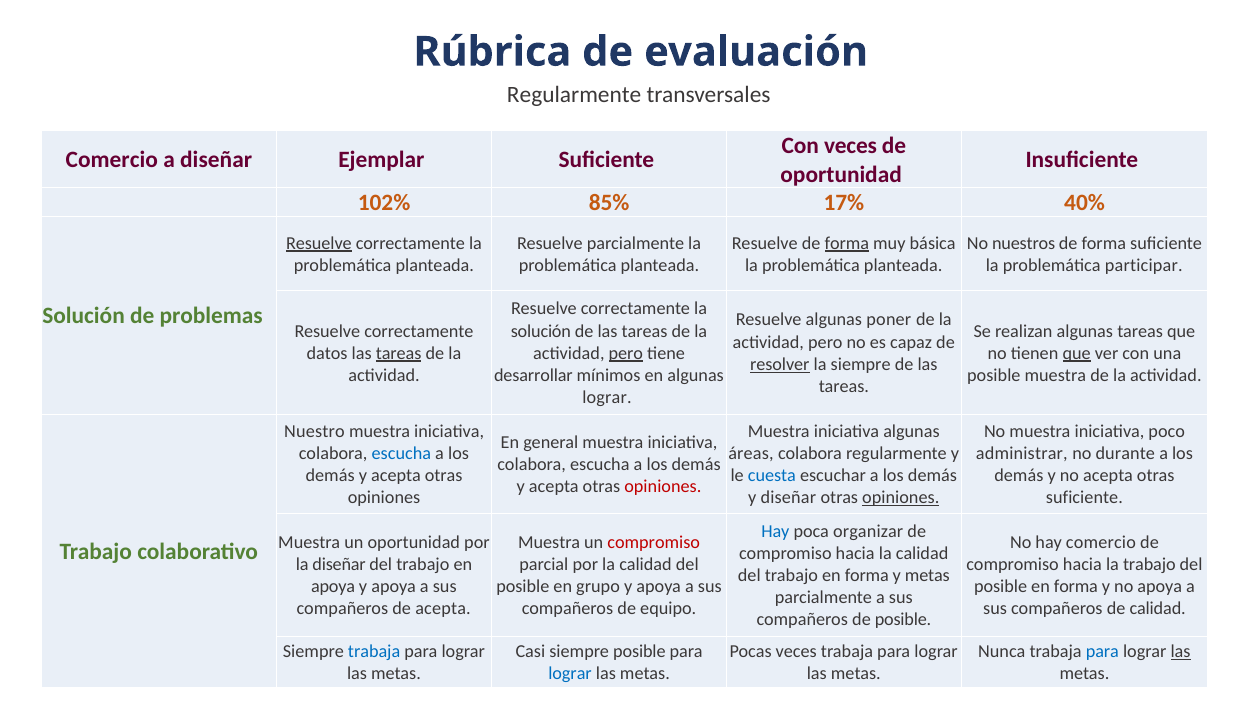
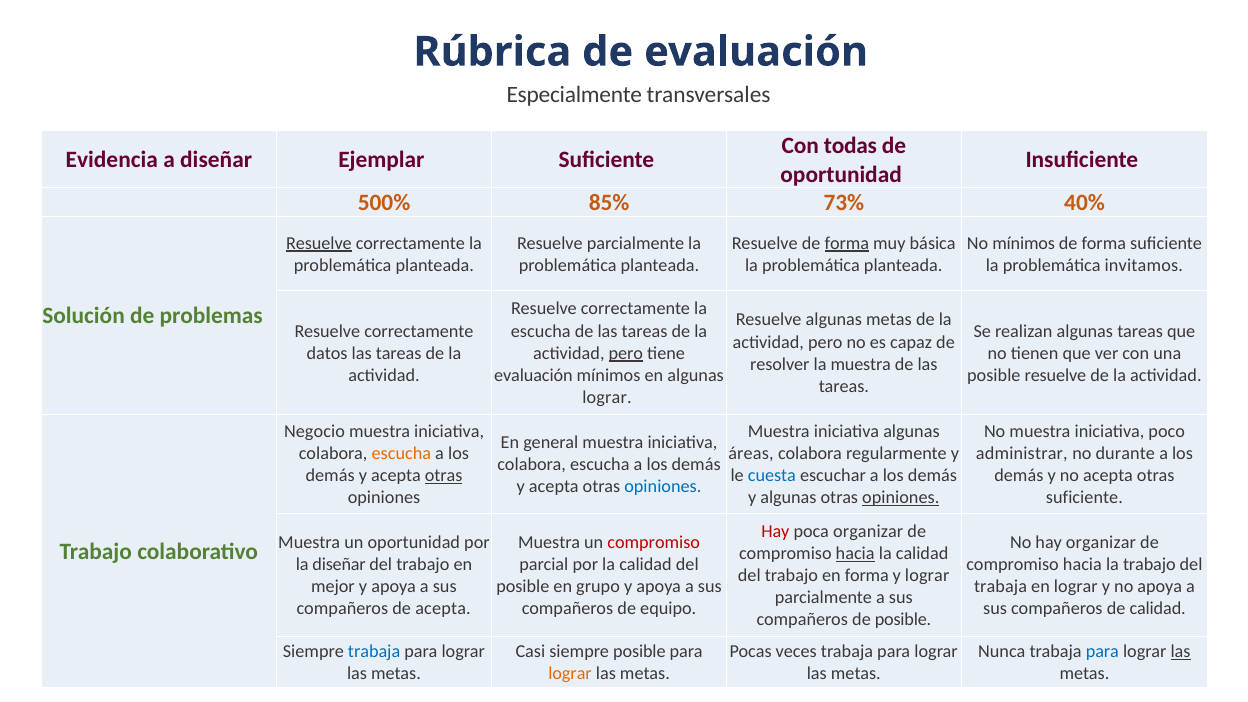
Regularmente at (574, 95): Regularmente -> Especialmente
Con veces: veces -> todas
Comercio at (112, 160): Comercio -> Evidencia
102%: 102% -> 500%
17%: 17% -> 73%
No nuestros: nuestros -> mínimos
participar: participar -> invitamos
algunas poner: poner -> metas
solución at (541, 331): solución -> escucha
tareas at (399, 353) underline: present -> none
que at (1077, 353) underline: present -> none
resolver underline: present -> none
la siempre: siempre -> muestra
desarrollar at (533, 375): desarrollar -> evaluación
posible muestra: muestra -> resuelve
Nuestro: Nuestro -> Negocio
escucha at (401, 453) colour: blue -> orange
otras at (444, 475) underline: none -> present
opiniones at (663, 486) colour: red -> blue
y diseñar: diseñar -> algunas
Hay at (775, 531) colour: blue -> red
hay comercio: comercio -> organizar
hacia at (855, 553) underline: none -> present
y metas: metas -> lograr
apoya at (333, 587): apoya -> mejor
posible at (1001, 587): posible -> trabaja
forma at (1076, 587): forma -> lograr
lograr at (570, 674) colour: blue -> orange
